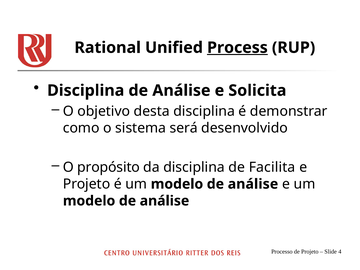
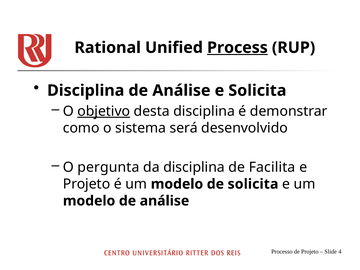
objetivo underline: none -> present
propósito: propósito -> pergunta
análise at (253, 184): análise -> solicita
